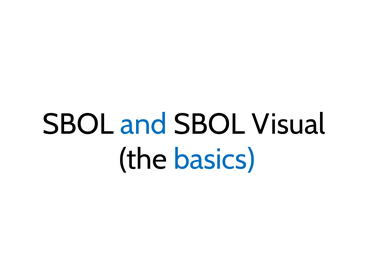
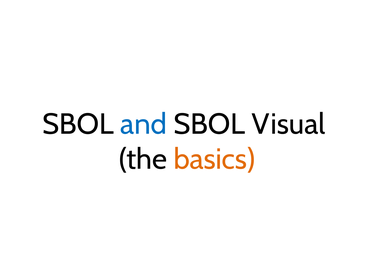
basics colour: blue -> orange
